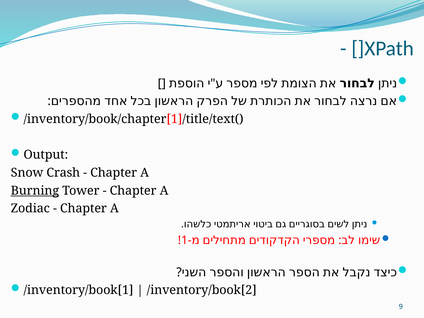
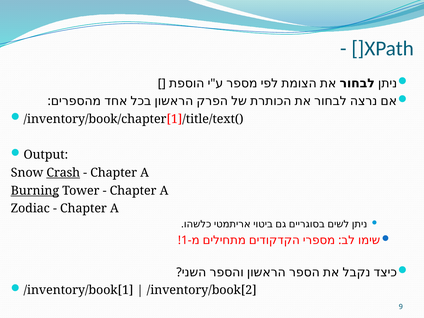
Crash underline: none -> present
